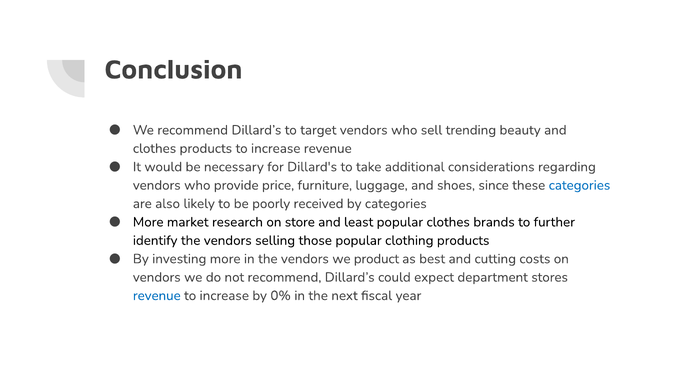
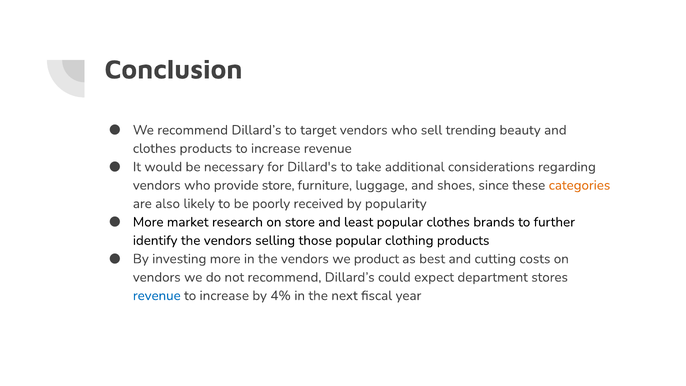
provide price: price -> store
categories at (579, 185) colour: blue -> orange
by categories: categories -> popularity
0%: 0% -> 4%
